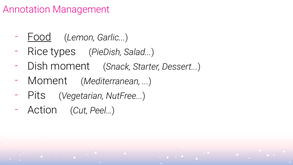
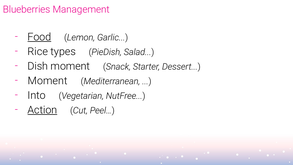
Annotation: Annotation -> Blueberries
Pits: Pits -> Into
Action underline: none -> present
